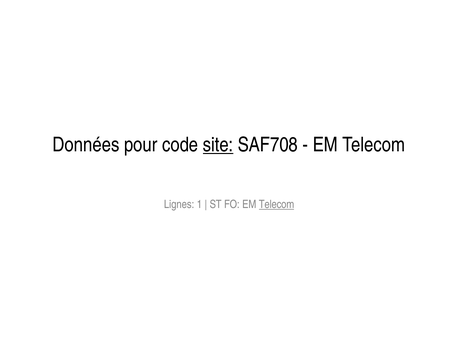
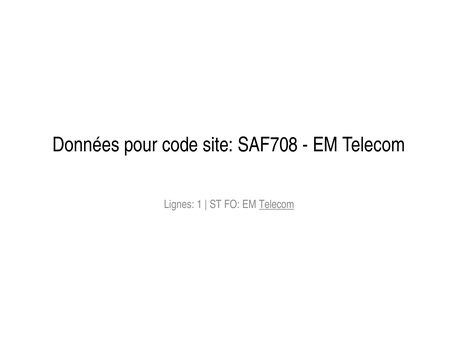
site underline: present -> none
